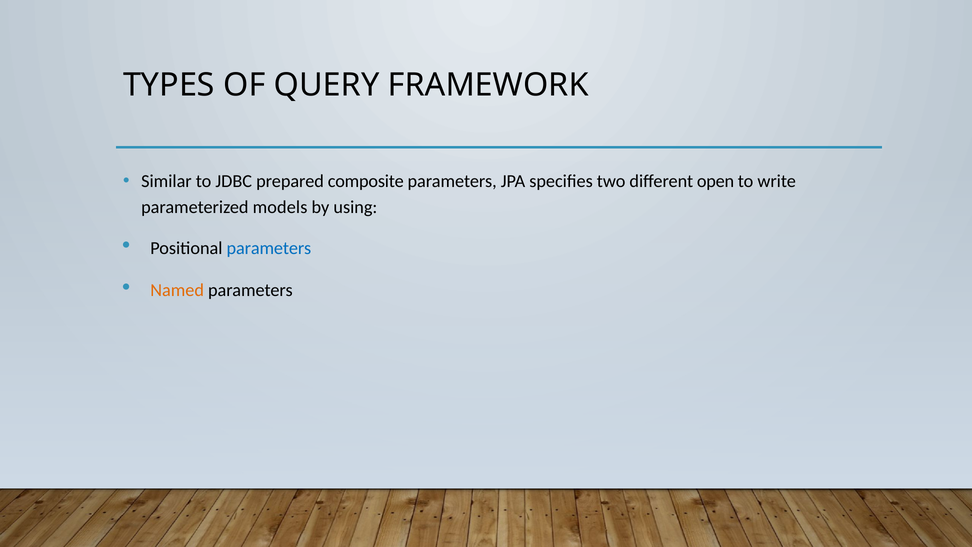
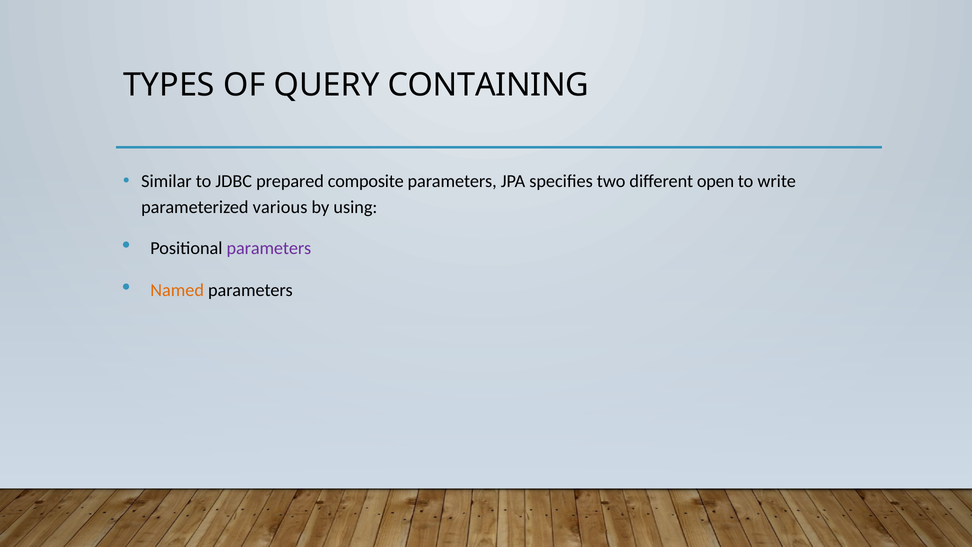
FRAMEWORK: FRAMEWORK -> CONTAINING
models: models -> various
parameters at (269, 248) colour: blue -> purple
